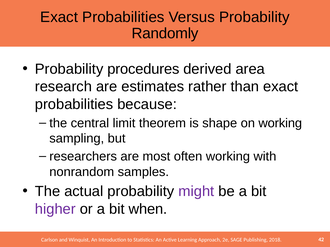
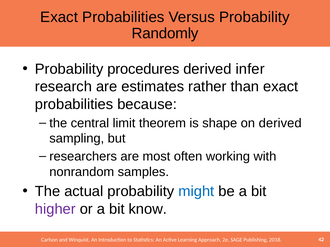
area: area -> infer
on working: working -> derived
might colour: purple -> blue
when: when -> know
